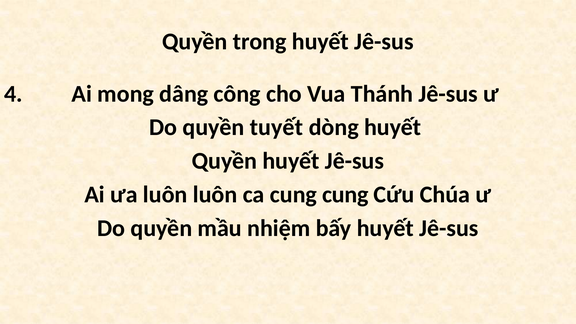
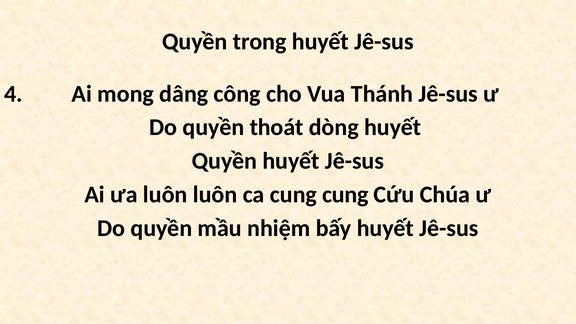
tuyết: tuyết -> thoát
